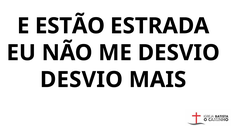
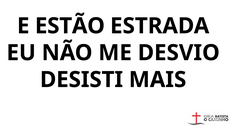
DESVIO at (81, 79): DESVIO -> DESISTI
